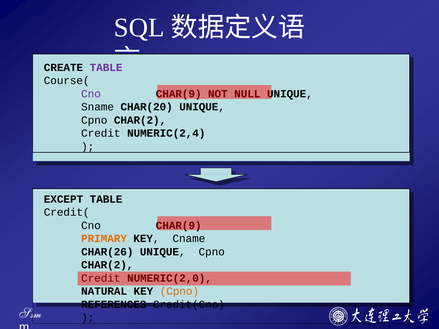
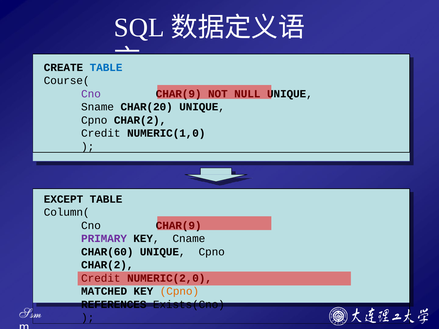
TABLE at (106, 68) colour: purple -> blue
NUMERIC(2,4: NUMERIC(2,4 -> NUMERIC(1,0
Credit(: Credit( -> Column(
PRIMARY colour: orange -> purple
CHAR(26: CHAR(26 -> CHAR(60
NATURAL: NATURAL -> MATCHED
Credit(Cno: Credit(Cno -> Exists(Cno
